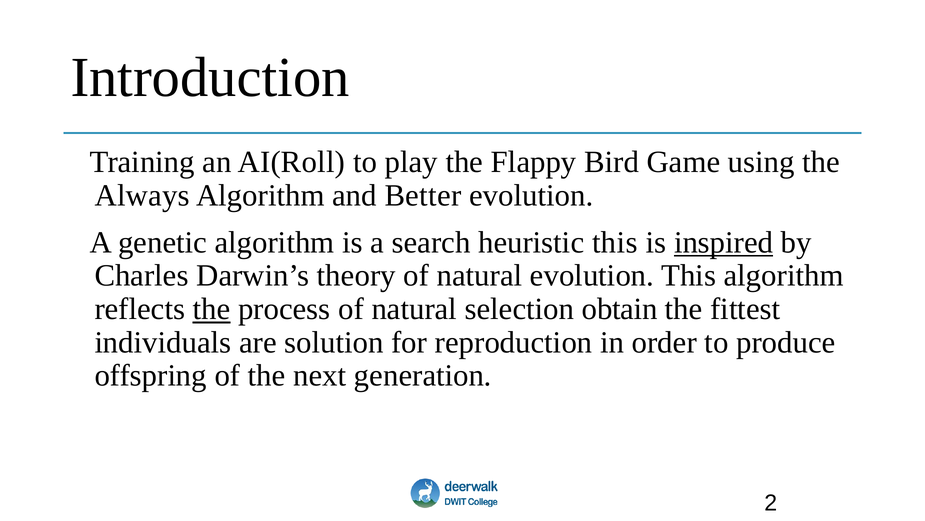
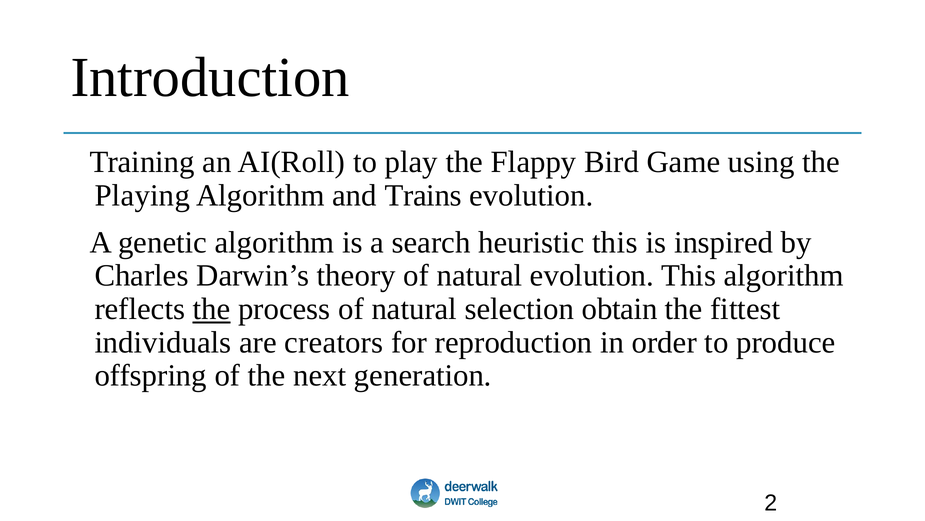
Always: Always -> Playing
Better: Better -> Trains
inspired underline: present -> none
solution: solution -> creators
